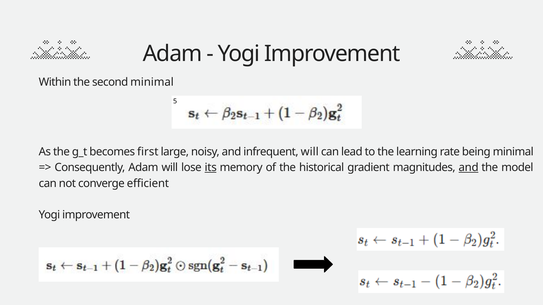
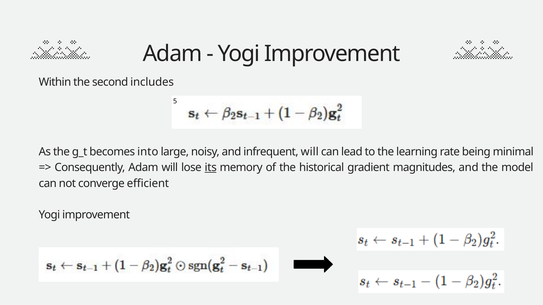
second minimal: minimal -> includes
first: first -> into
and at (469, 168) underline: present -> none
